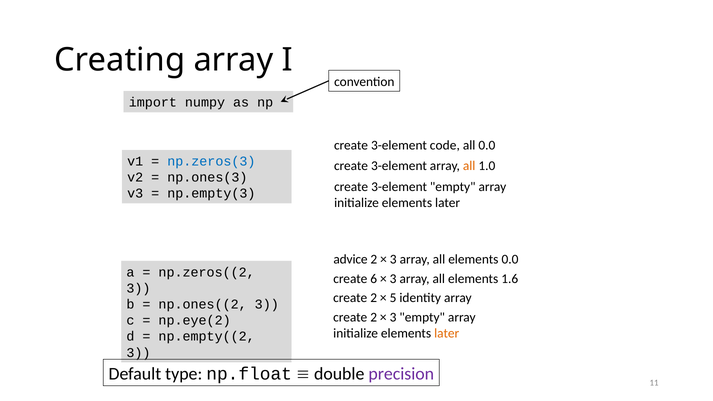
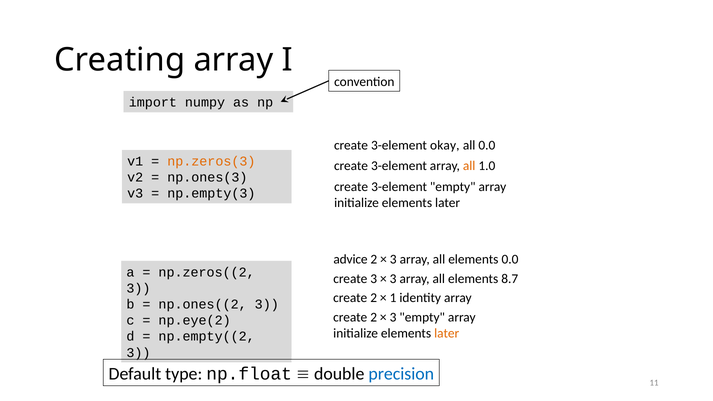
code: code -> okay
np.zeros(3 colour: blue -> orange
create 6: 6 -> 3
1.6: 1.6 -> 8.7
5: 5 -> 1
precision colour: purple -> blue
